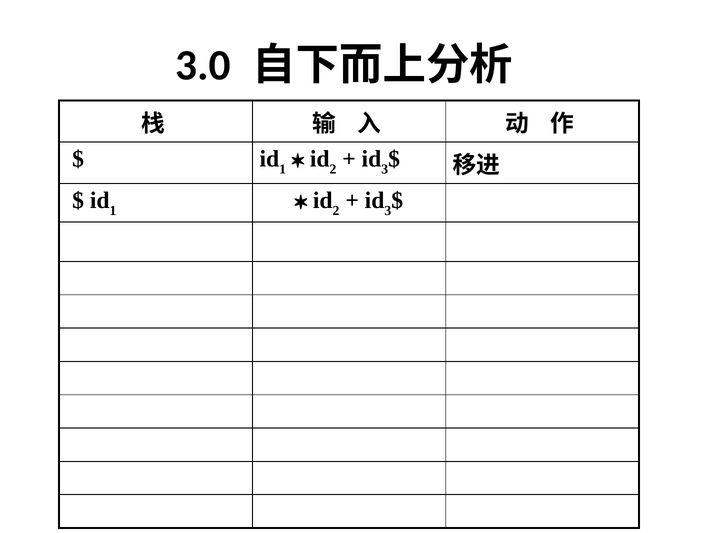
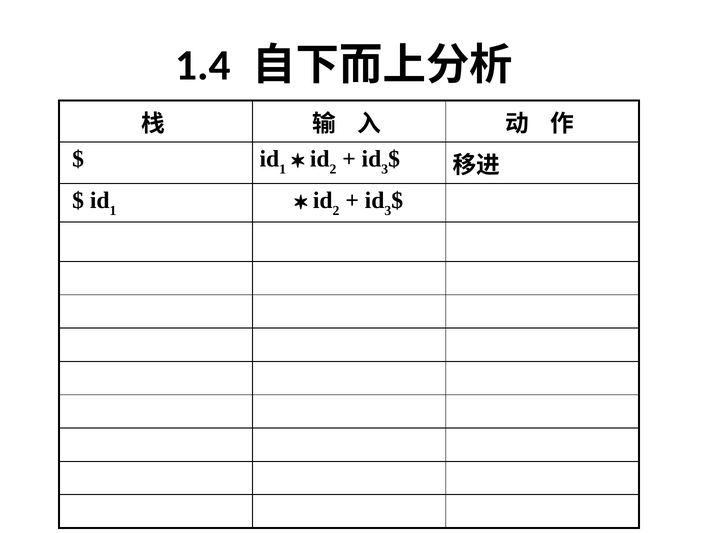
3.0: 3.0 -> 1.4
